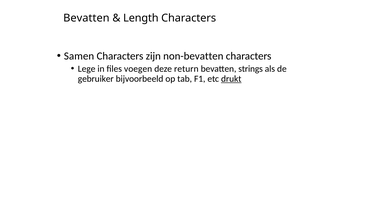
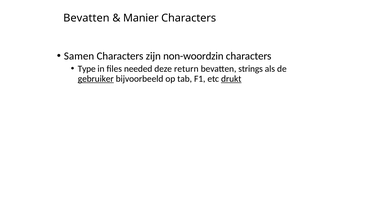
Length: Length -> Manier
non-bevatten: non-bevatten -> non-woordzin
Lege: Lege -> Type
voegen: voegen -> needed
gebruiker underline: none -> present
